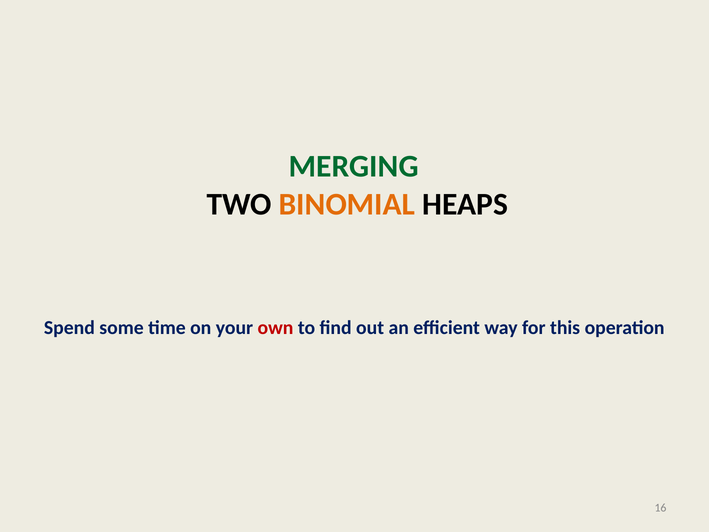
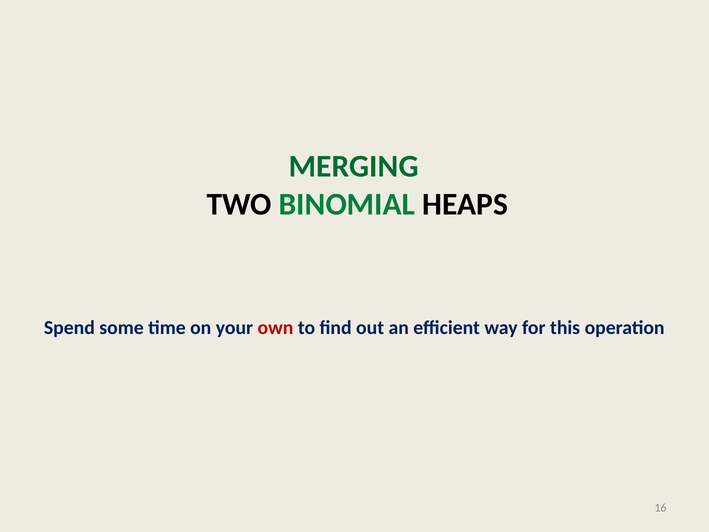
BINOMIAL colour: orange -> green
